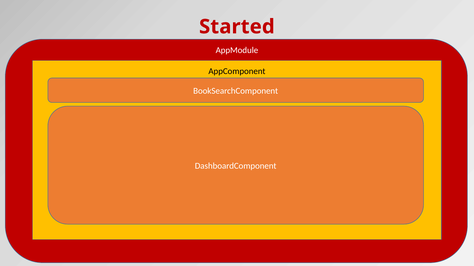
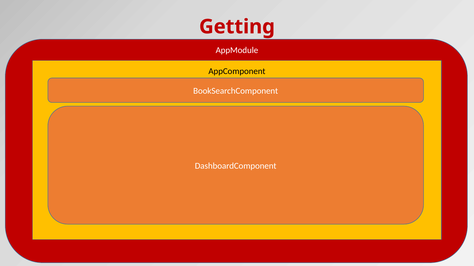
Started: Started -> Getting
